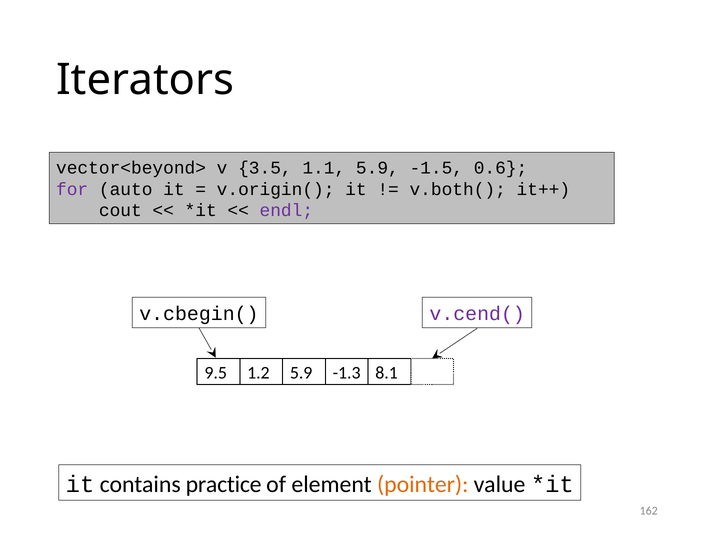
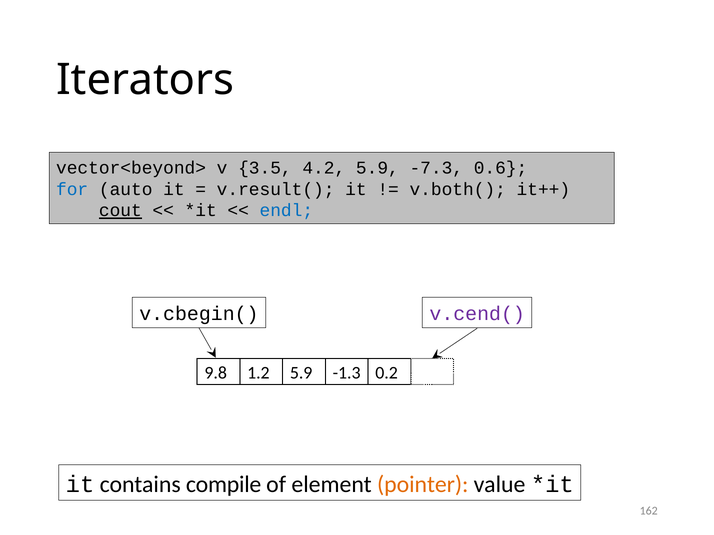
1.1: 1.1 -> 4.2
-1.5: -1.5 -> -7.3
for colour: purple -> blue
v.origin(: v.origin( -> v.result(
cout underline: none -> present
endl colour: purple -> blue
9.5: 9.5 -> 9.8
8.1: 8.1 -> 0.2
practice: practice -> compile
